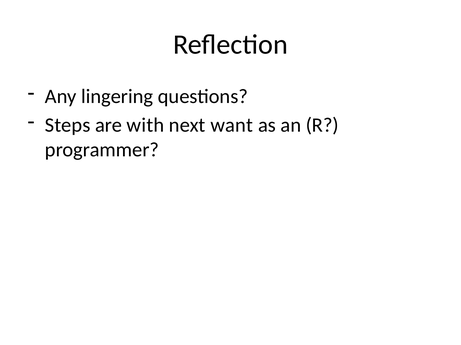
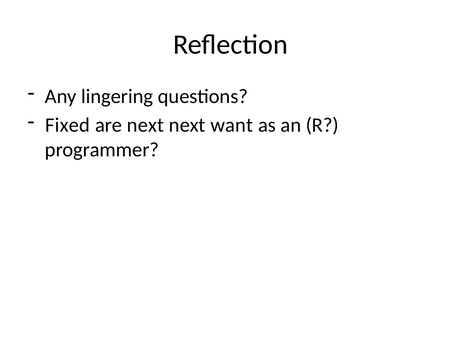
Steps: Steps -> Fixed
are with: with -> next
